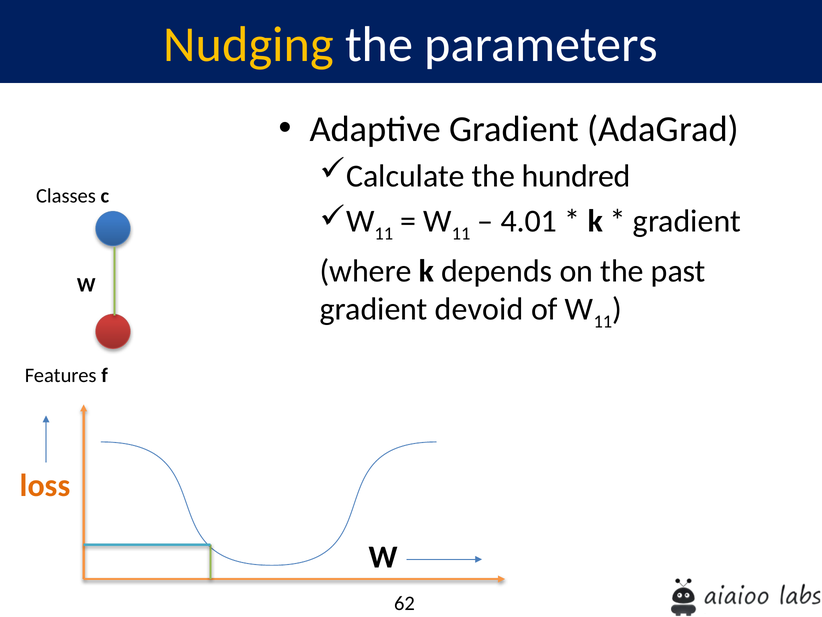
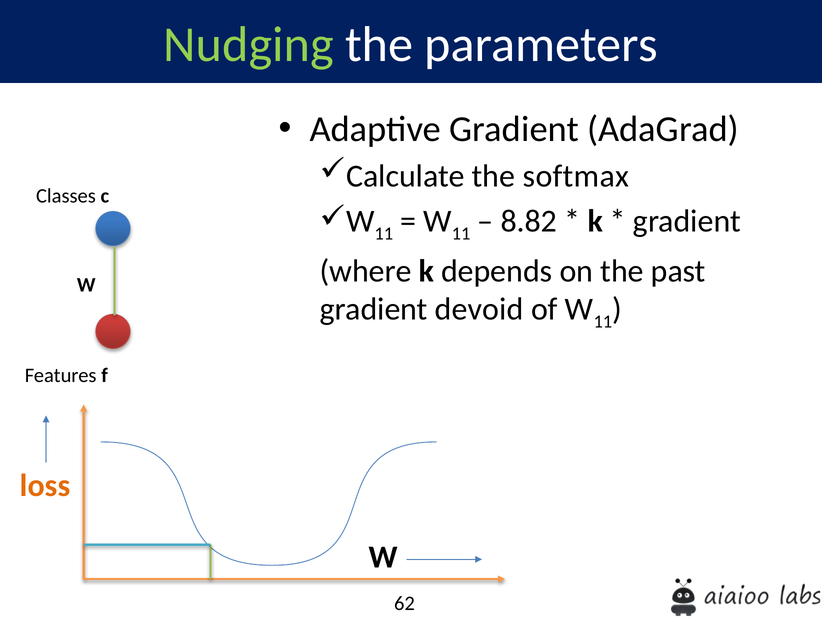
Nudging colour: yellow -> light green
hundred: hundred -> softmax
4.01: 4.01 -> 8.82
